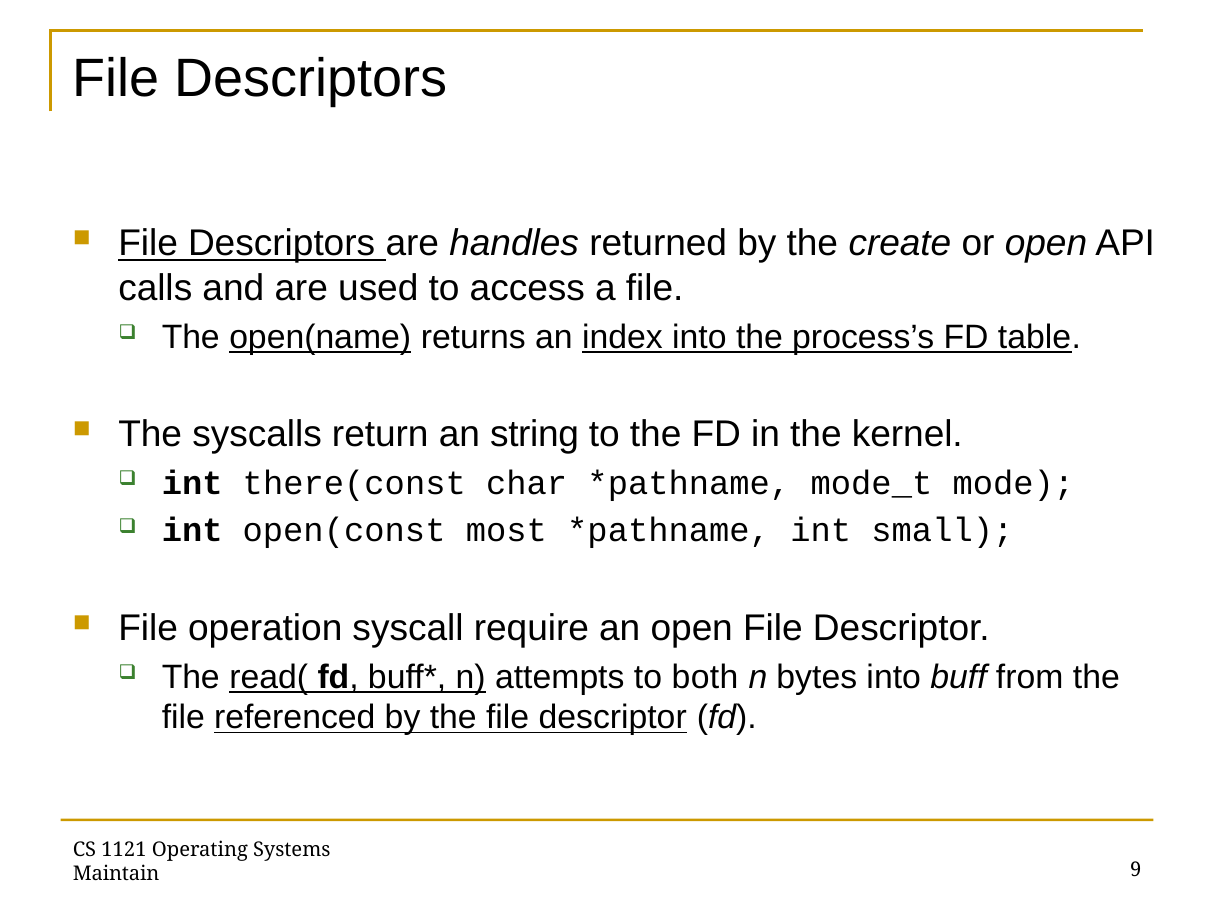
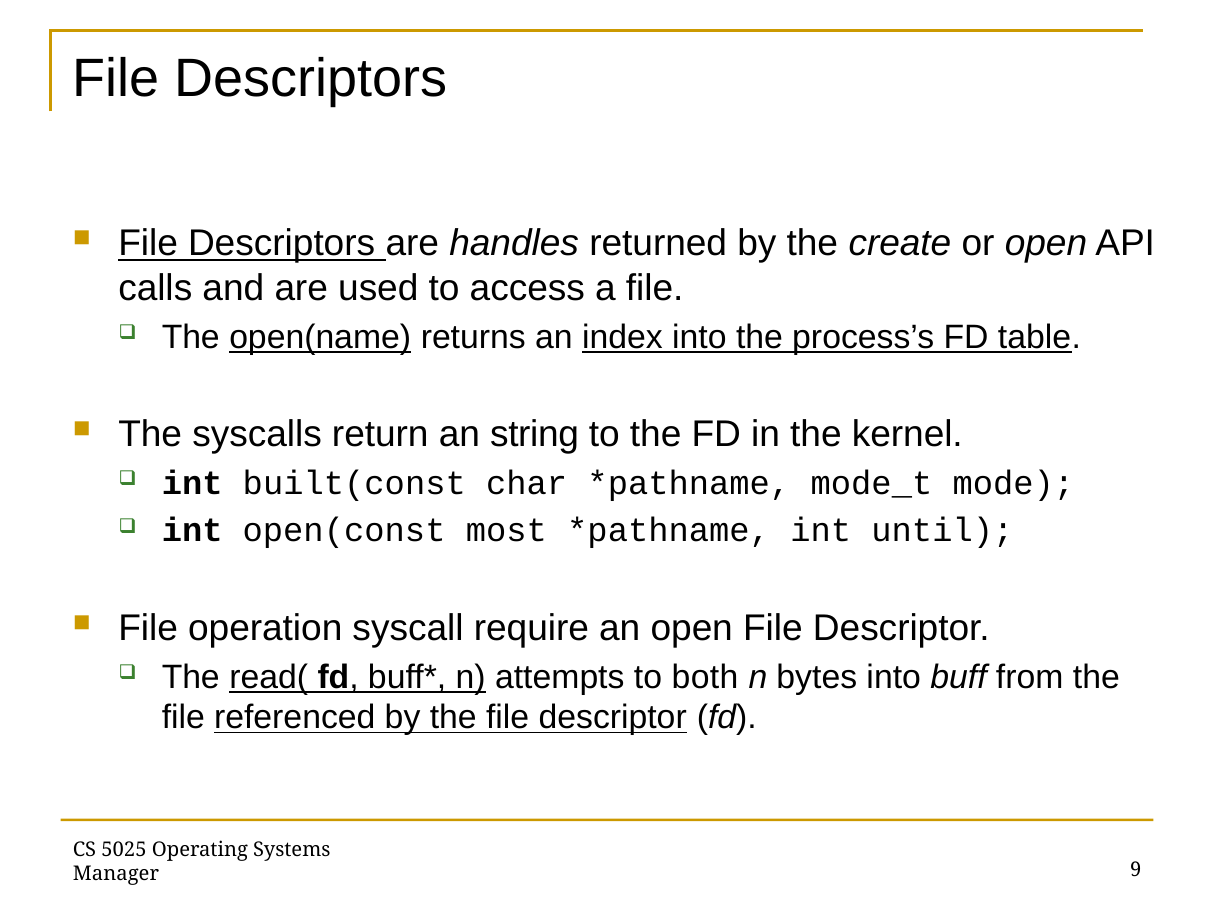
there(const: there(const -> built(const
small: small -> until
1121: 1121 -> 5025
Maintain: Maintain -> Manager
